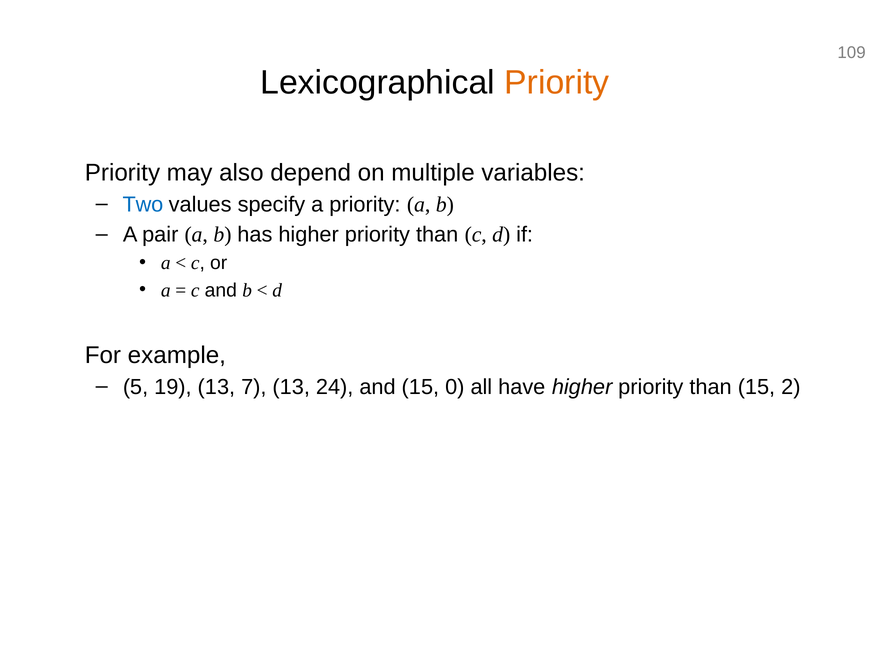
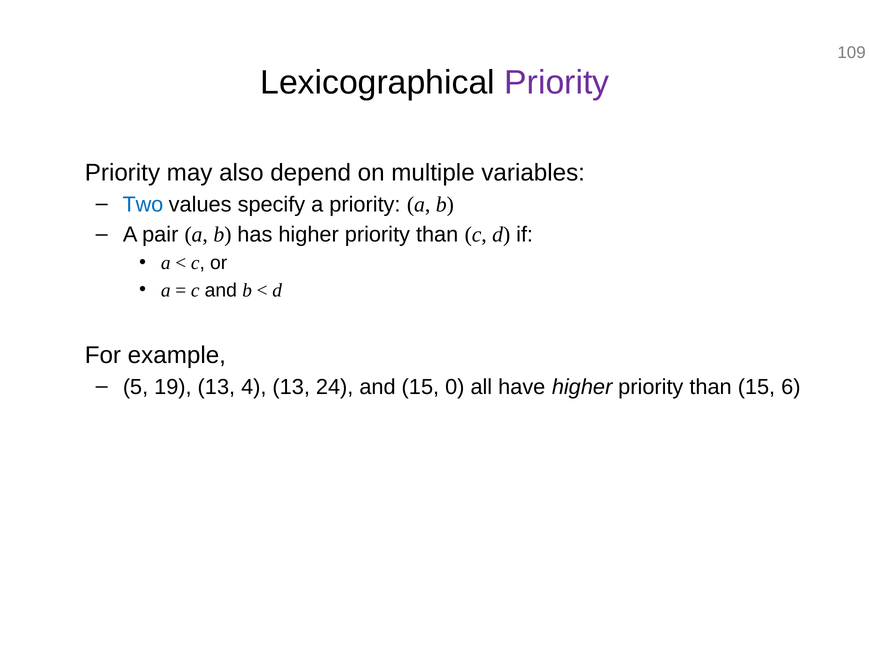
Priority at (557, 83) colour: orange -> purple
7: 7 -> 4
2: 2 -> 6
